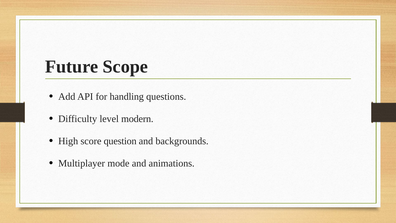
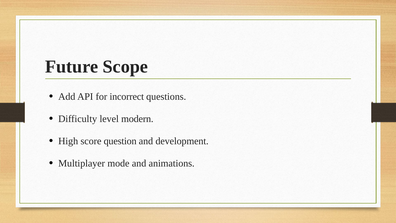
handling: handling -> incorrect
backgrounds: backgrounds -> development
